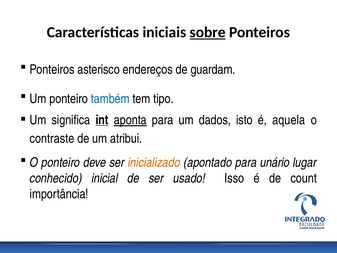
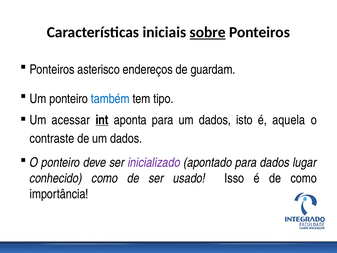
significa: significa -> acessar
aponta underline: present -> none
de um atribui: atribui -> dados
inicializado colour: orange -> purple
para unário: unário -> dados
conhecido inicial: inicial -> como
de count: count -> como
